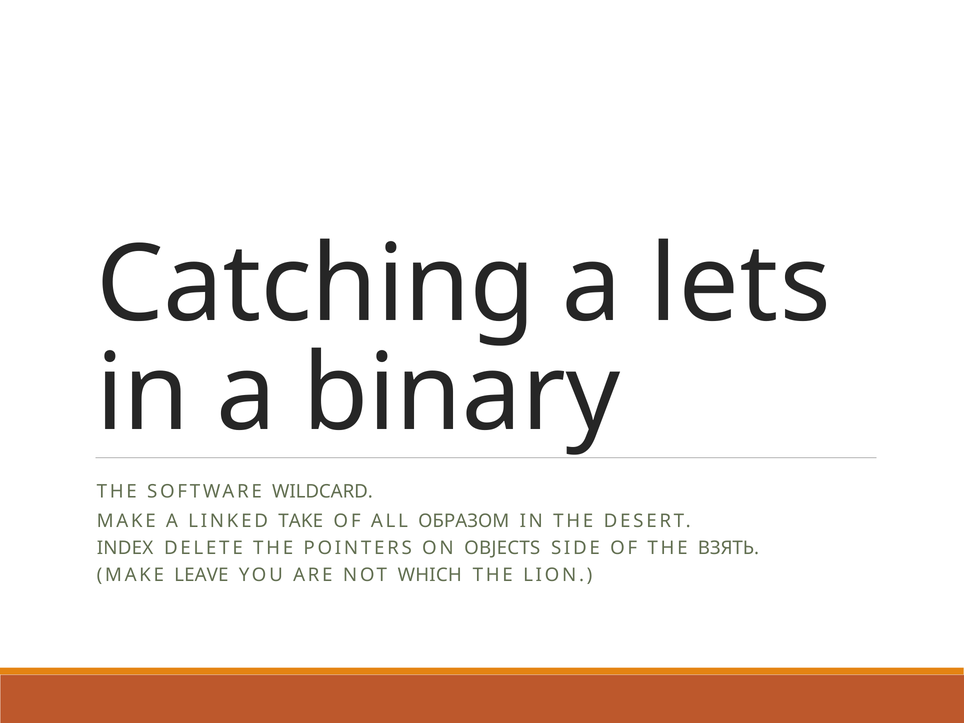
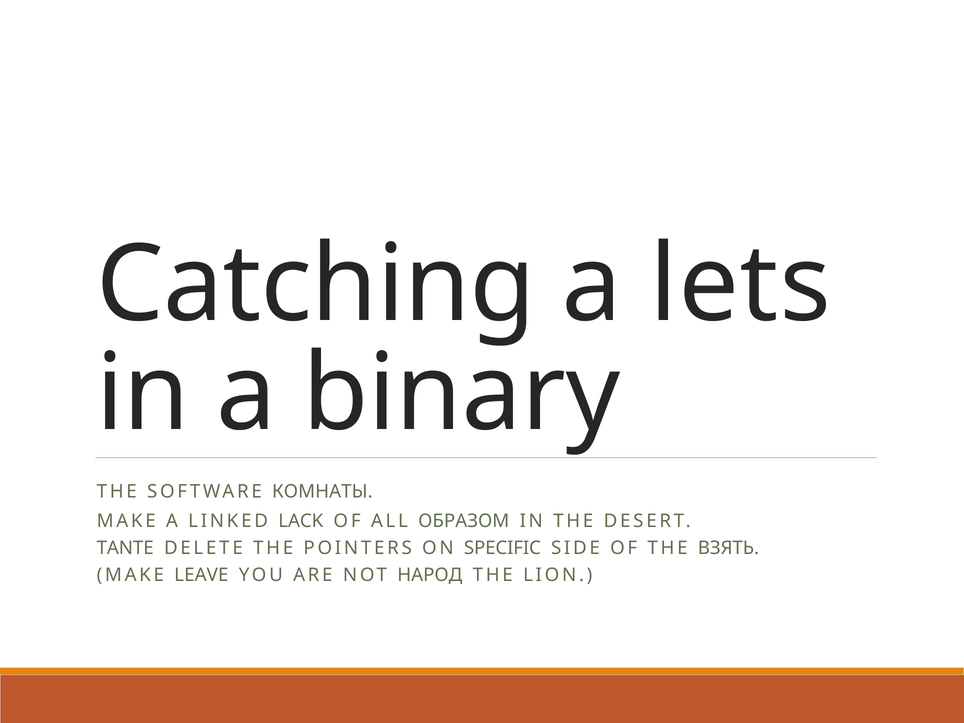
WILDCARD: WILDCARD -> КОМНАТЫ
TAKE: TAKE -> LACK
INDEX: INDEX -> TANTE
OBJECTS: OBJECTS -> SPECIFIC
WHICH: WHICH -> НАРОД
